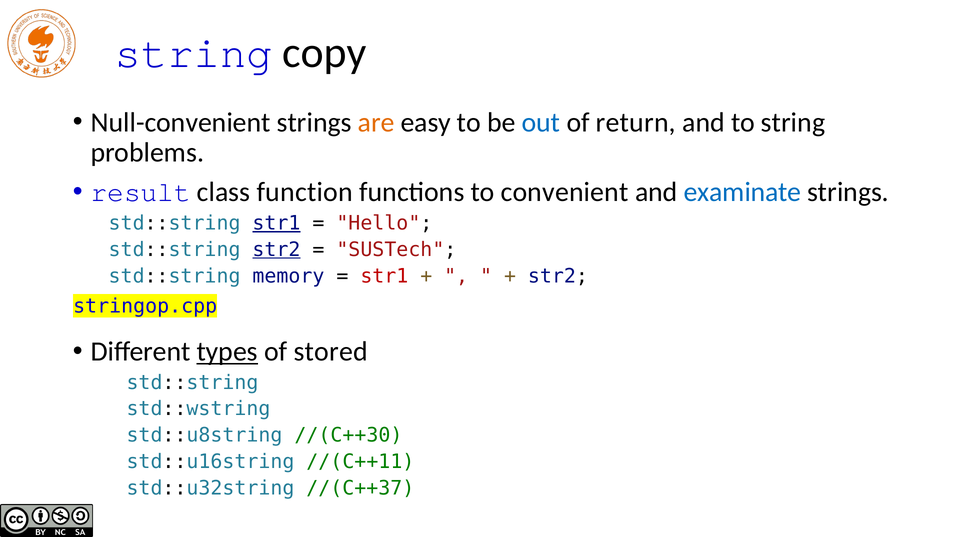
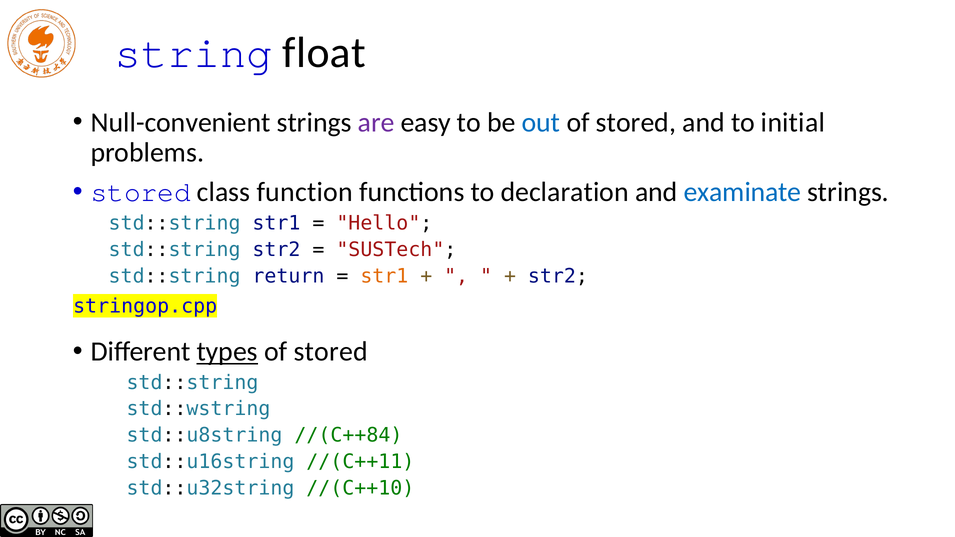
copy: copy -> float
are colour: orange -> purple
return at (636, 122): return -> stored
to string: string -> initial
result at (141, 192): result -> stored
convenient: convenient -> declaration
str1 at (276, 223) underline: present -> none
str2 at (276, 250) underline: present -> none
memory: memory -> return
str1 at (384, 276) colour: red -> orange
//(C++30: //(C++30 -> //(C++84
//(C++37: //(C++37 -> //(C++10
